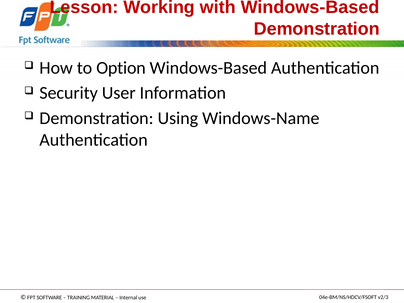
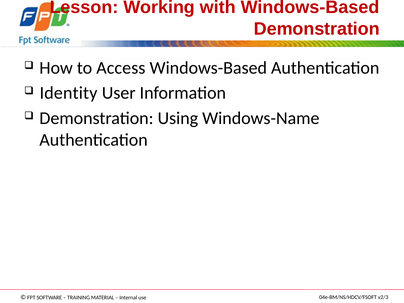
Option: Option -> Access
Security: Security -> Identity
